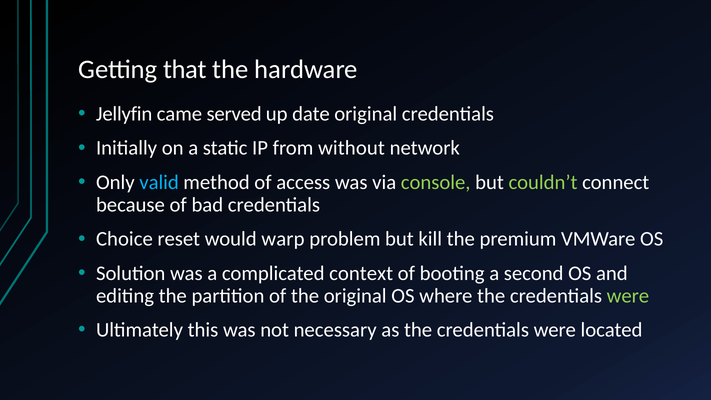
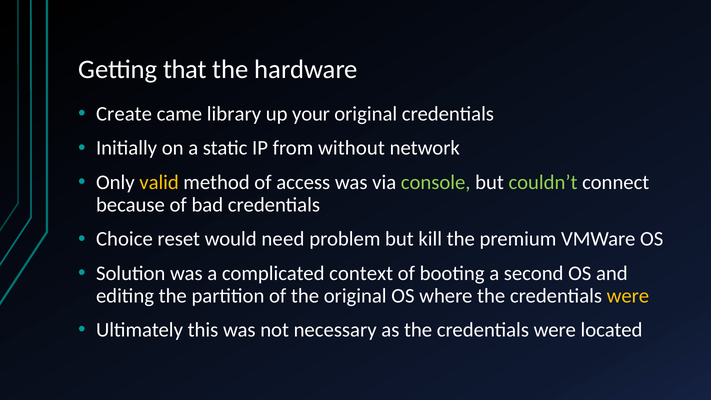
Jellyfin: Jellyfin -> Create
served: served -> library
date: date -> your
valid colour: light blue -> yellow
warp: warp -> need
were at (628, 296) colour: light green -> yellow
